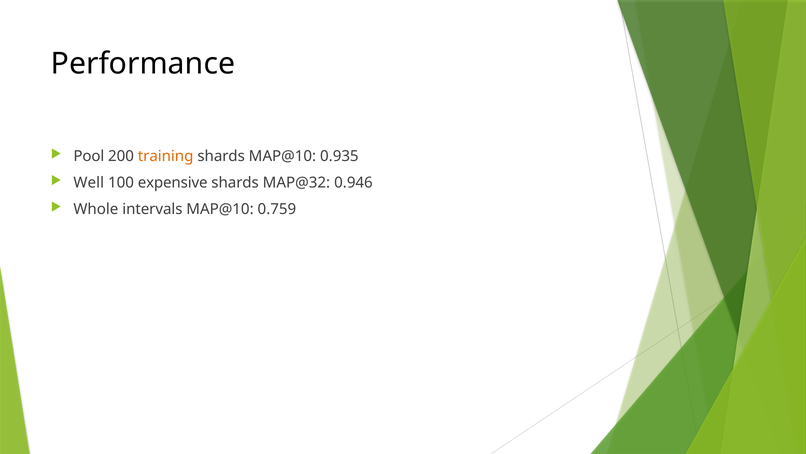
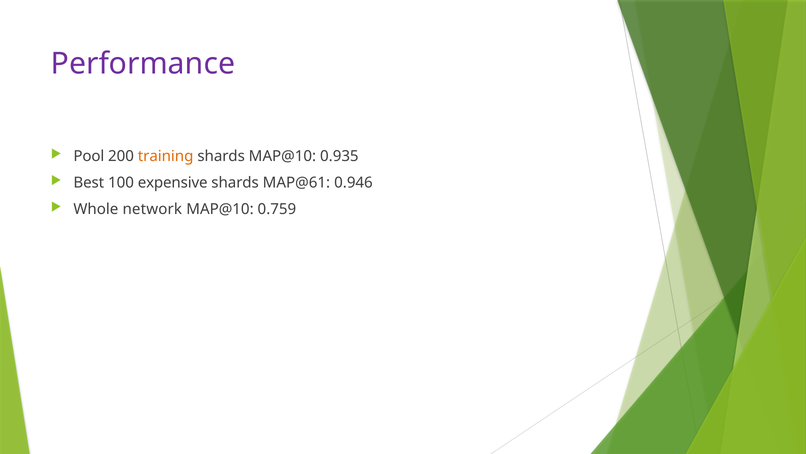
Performance colour: black -> purple
Well: Well -> Best
MAP@32: MAP@32 -> MAP@61
intervals: intervals -> network
